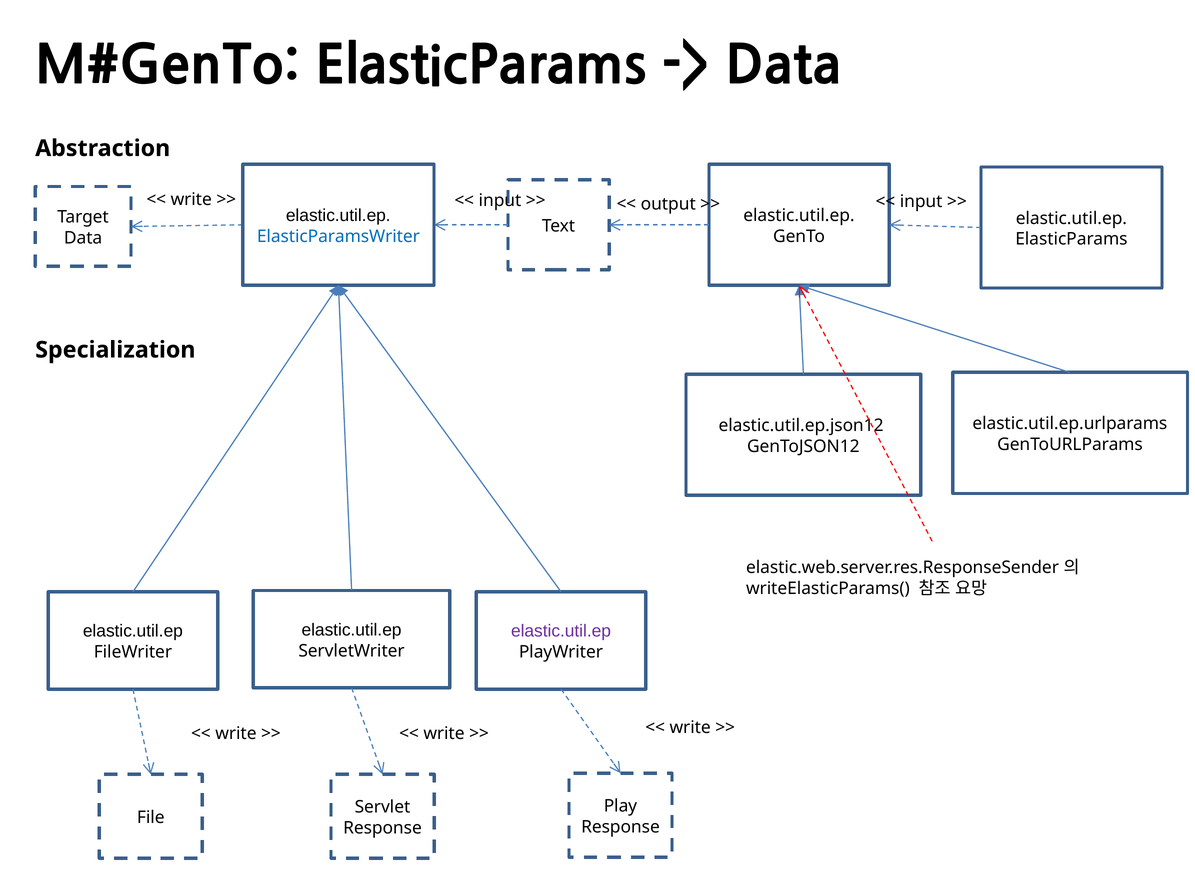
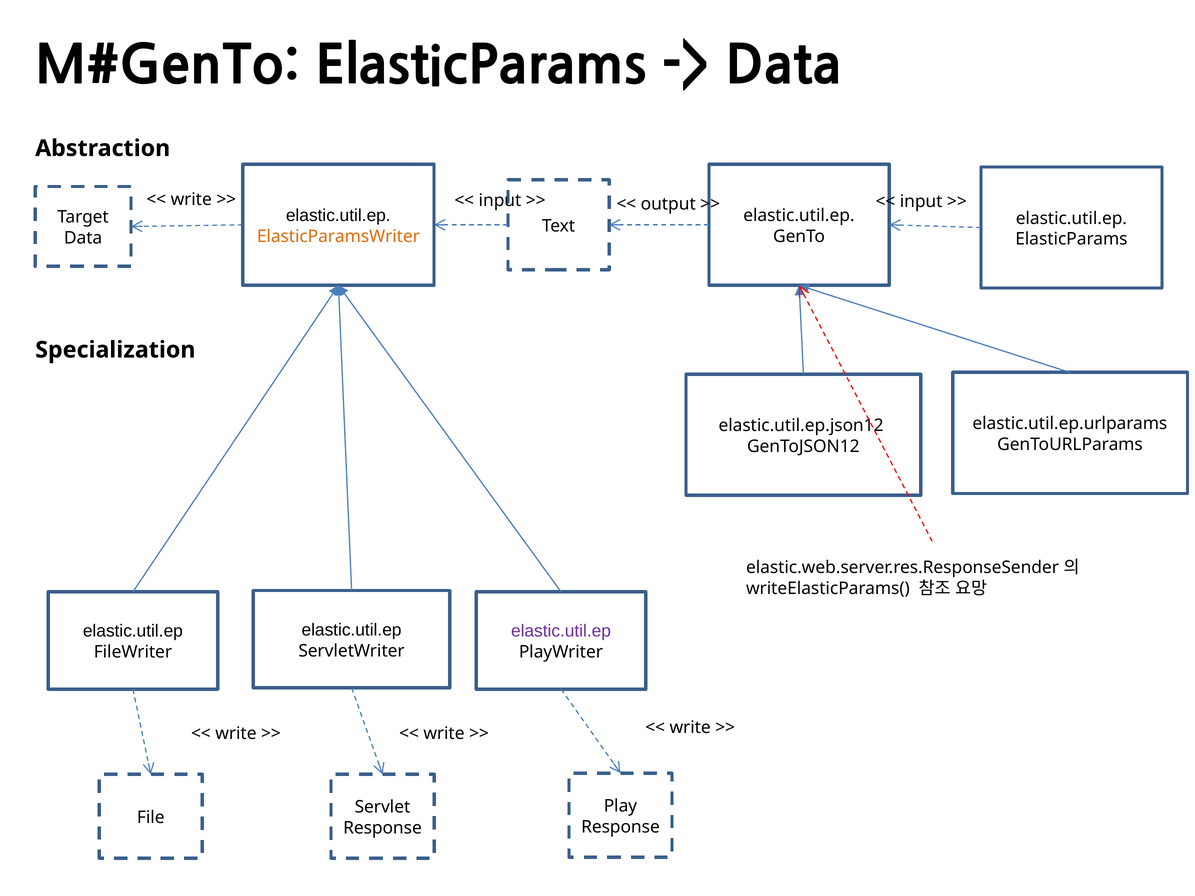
ElasticParamsWriter colour: blue -> orange
